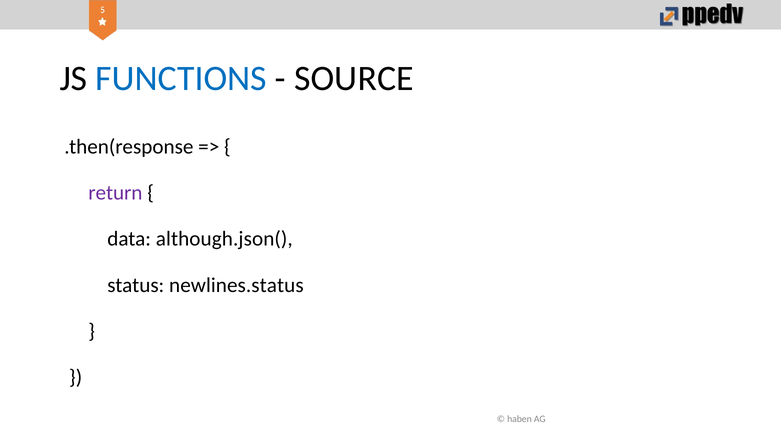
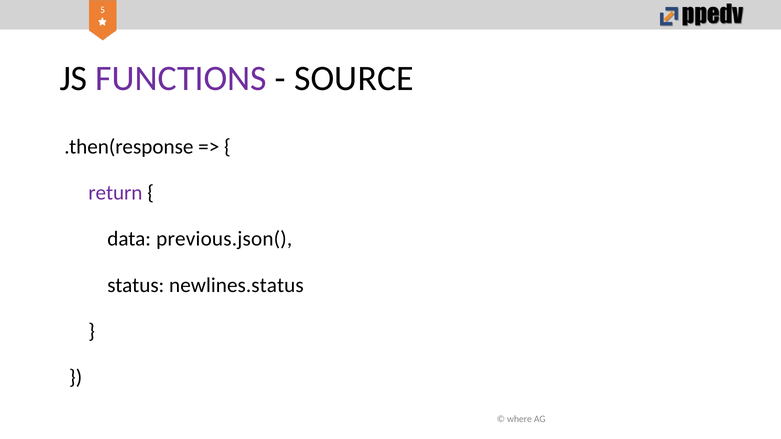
FUNCTIONS colour: blue -> purple
although.json(: although.json( -> previous.json(
haben: haben -> where
